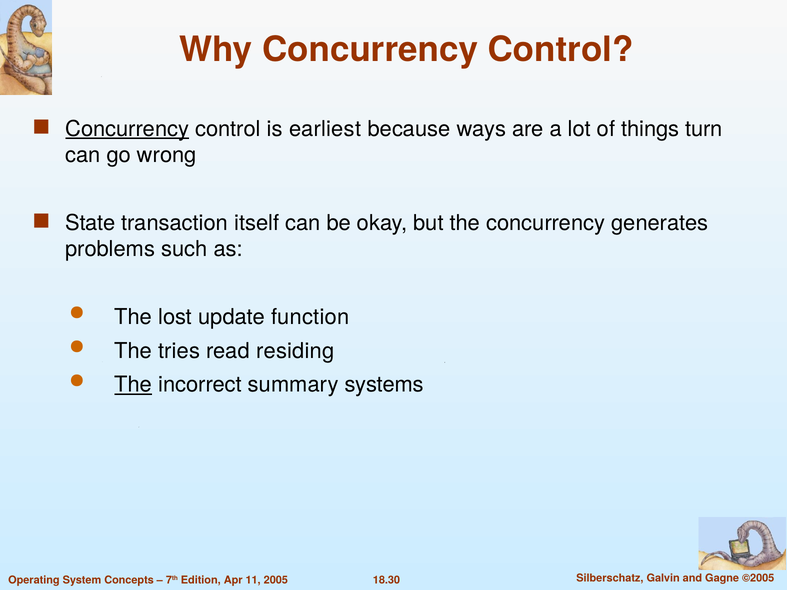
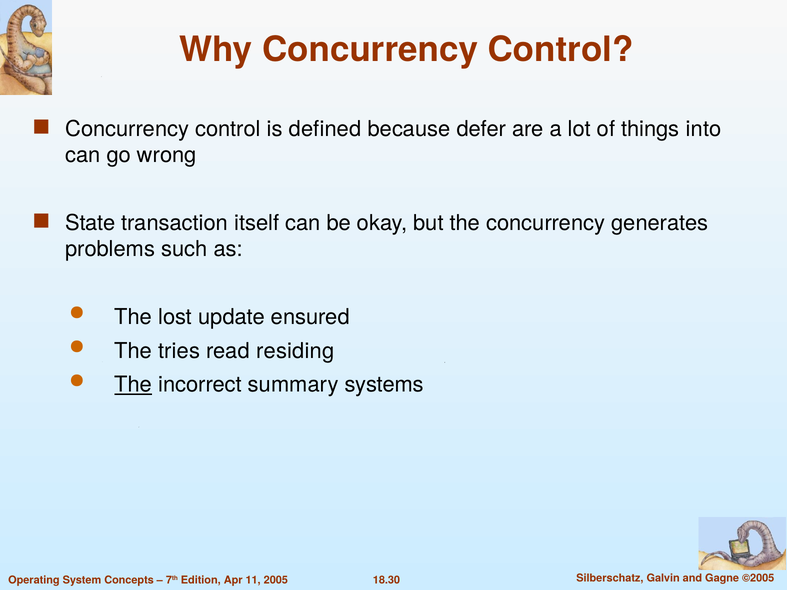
Concurrency at (127, 129) underline: present -> none
earliest: earliest -> defined
ways: ways -> defer
turn: turn -> into
function: function -> ensured
